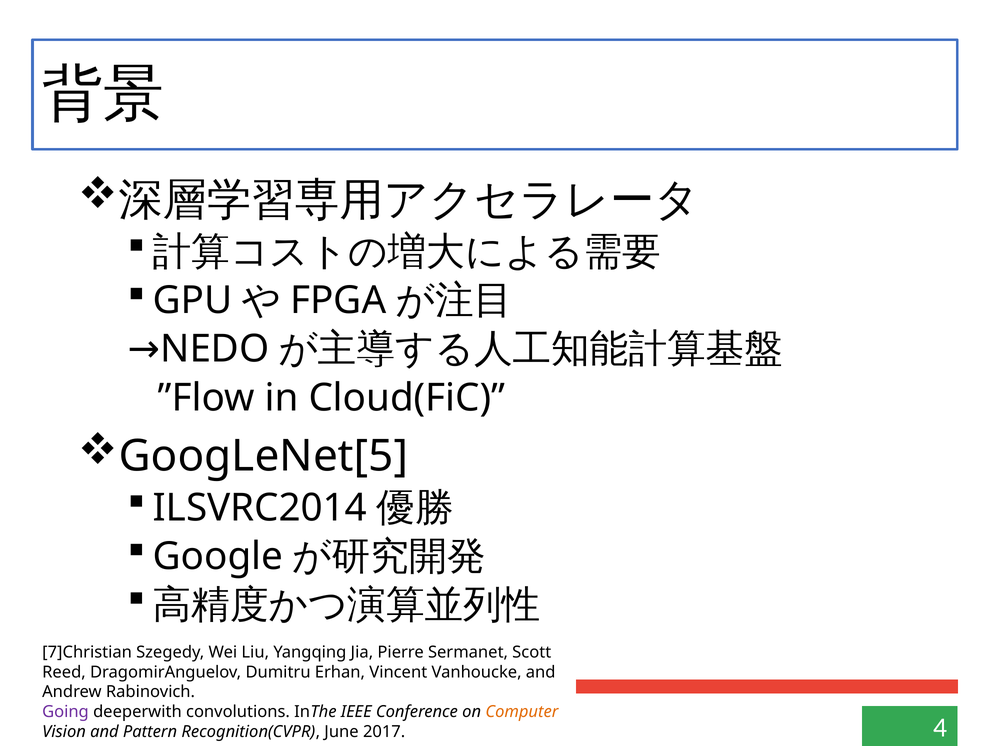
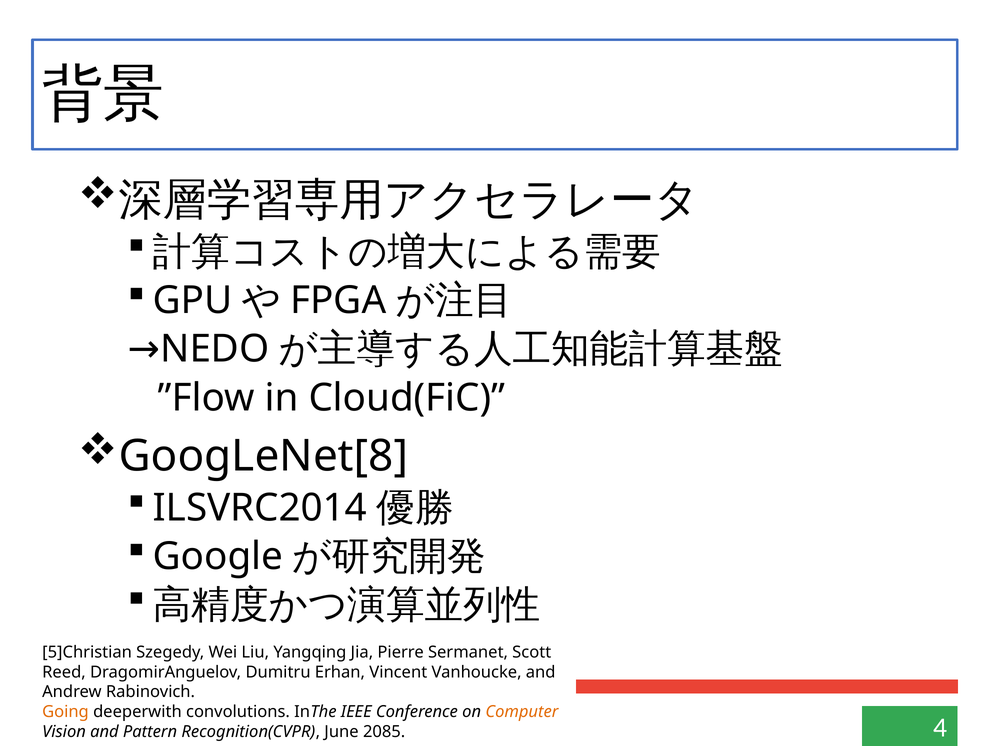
GoogLeNet[5: GoogLeNet[5 -> GoogLeNet[8
7]Christian: 7]Christian -> 5]Christian
Going colour: purple -> orange
2017: 2017 -> 2085
